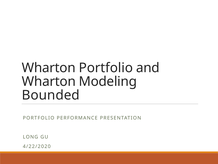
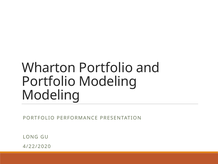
Wharton at (49, 81): Wharton -> Portfolio
Bounded at (51, 95): Bounded -> Modeling
